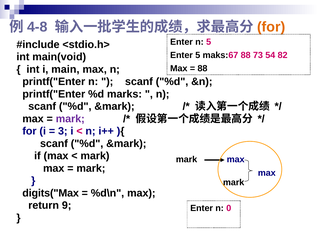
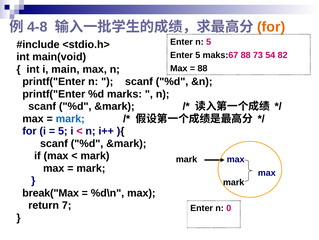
mark at (70, 118) colour: purple -> blue
3 at (63, 131): 3 -> 5
digits("Max: digits("Max -> break("Max
9: 9 -> 7
